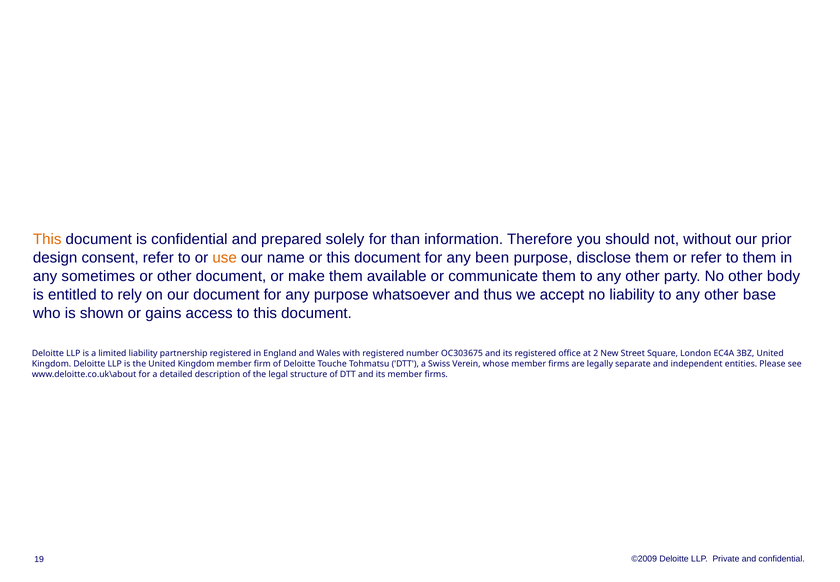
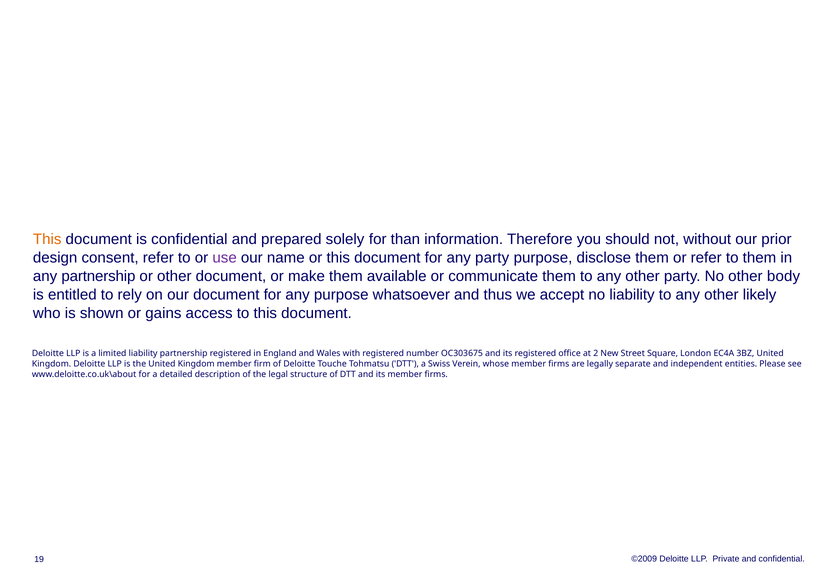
use colour: orange -> purple
any been: been -> party
any sometimes: sometimes -> partnership
base: base -> likely
